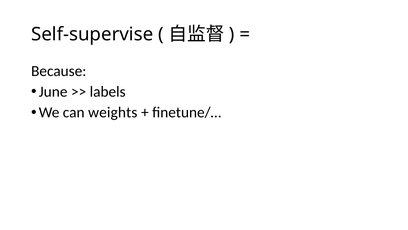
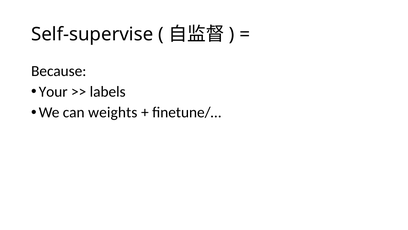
June: June -> Your
